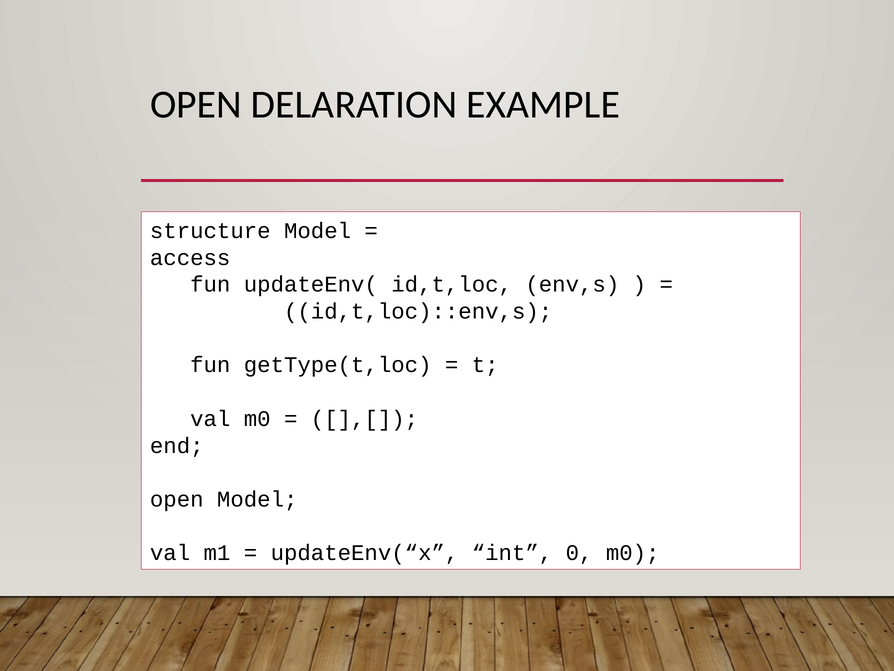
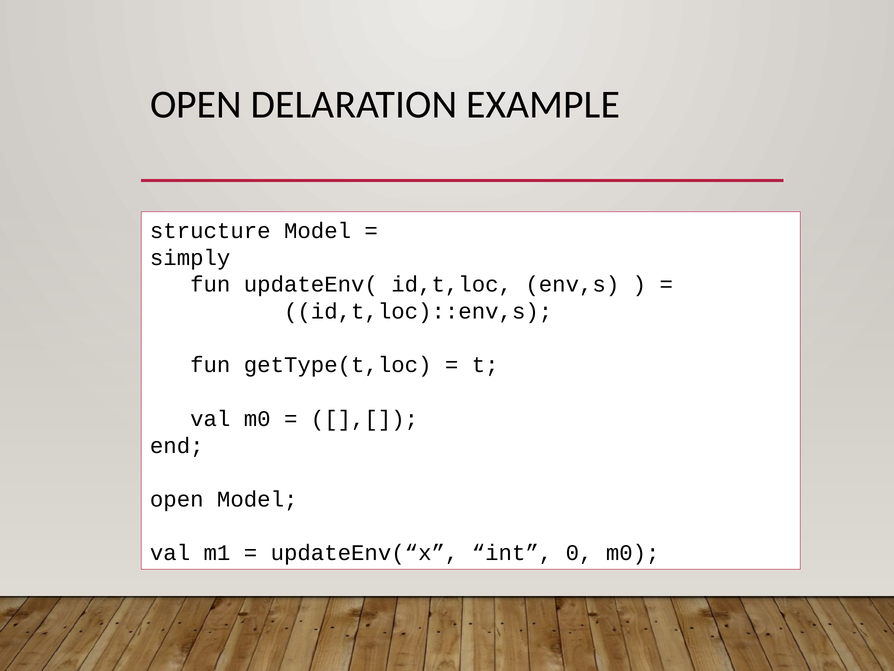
access: access -> simply
